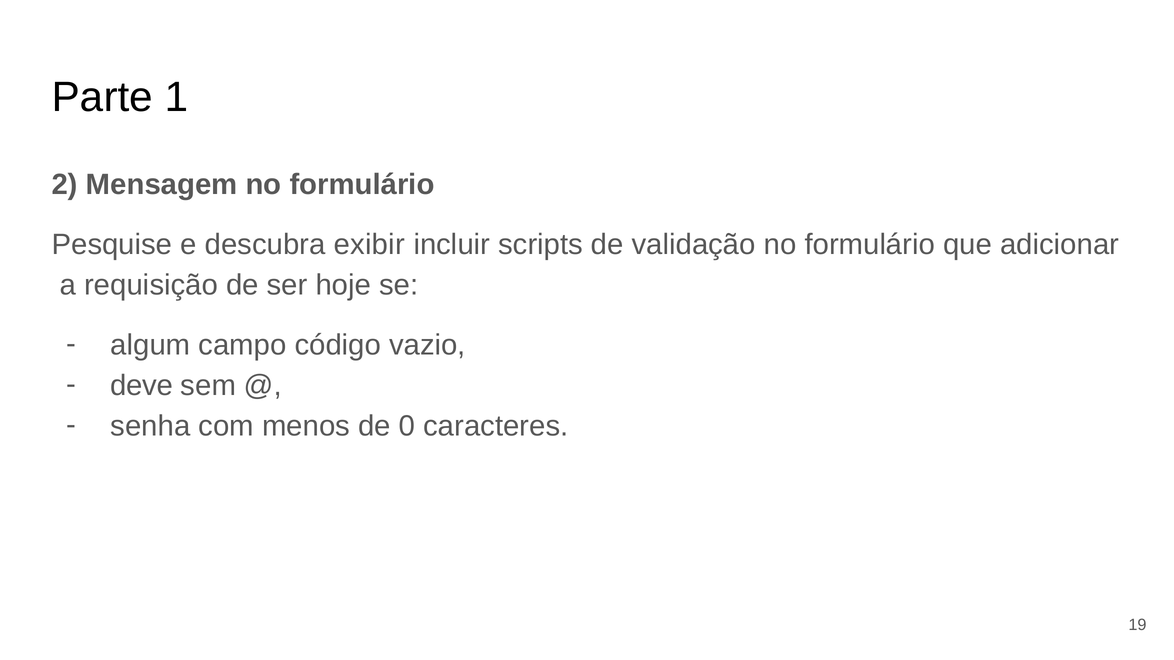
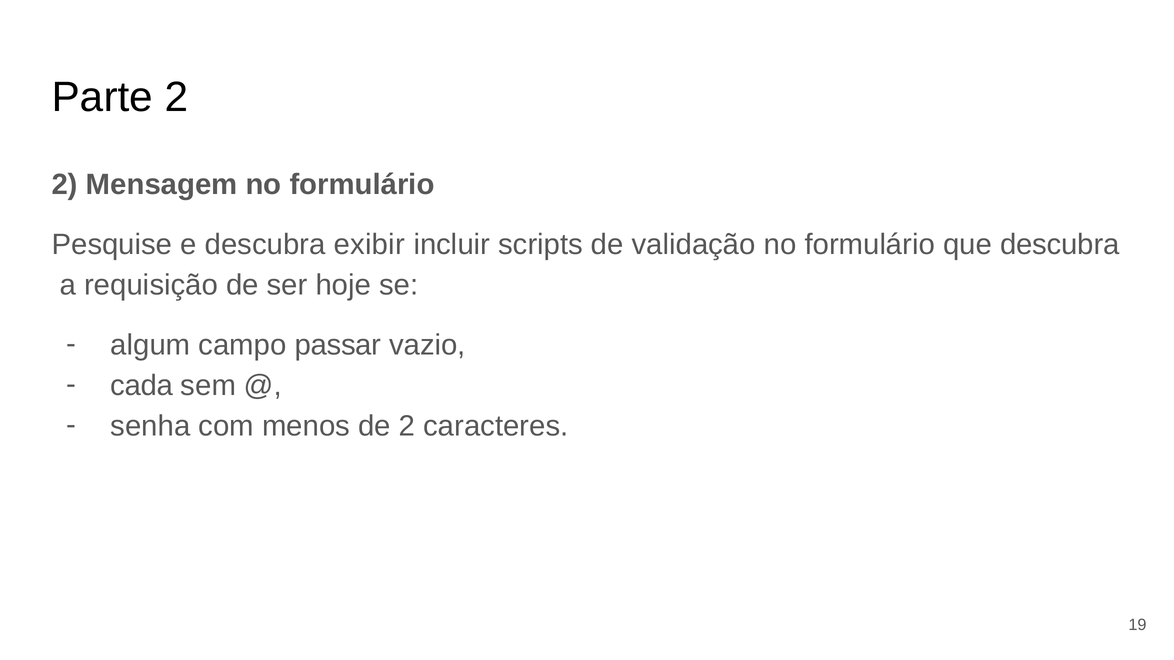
Parte 1: 1 -> 2
que adicionar: adicionar -> descubra
código: código -> passar
deve: deve -> cada
de 0: 0 -> 2
